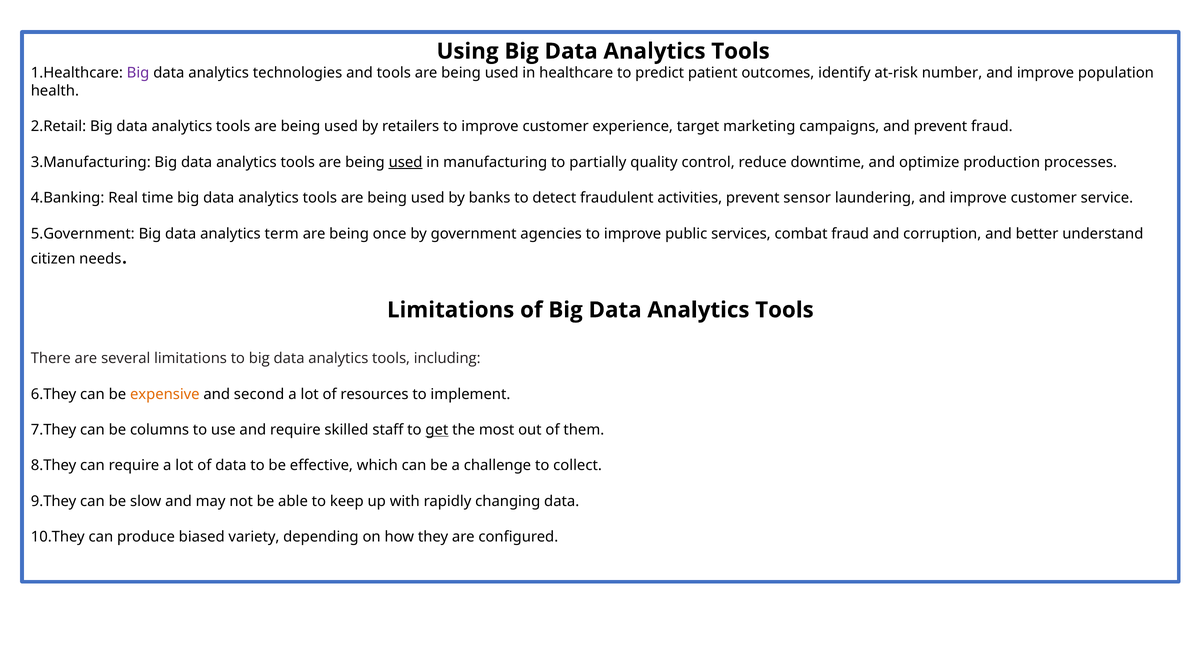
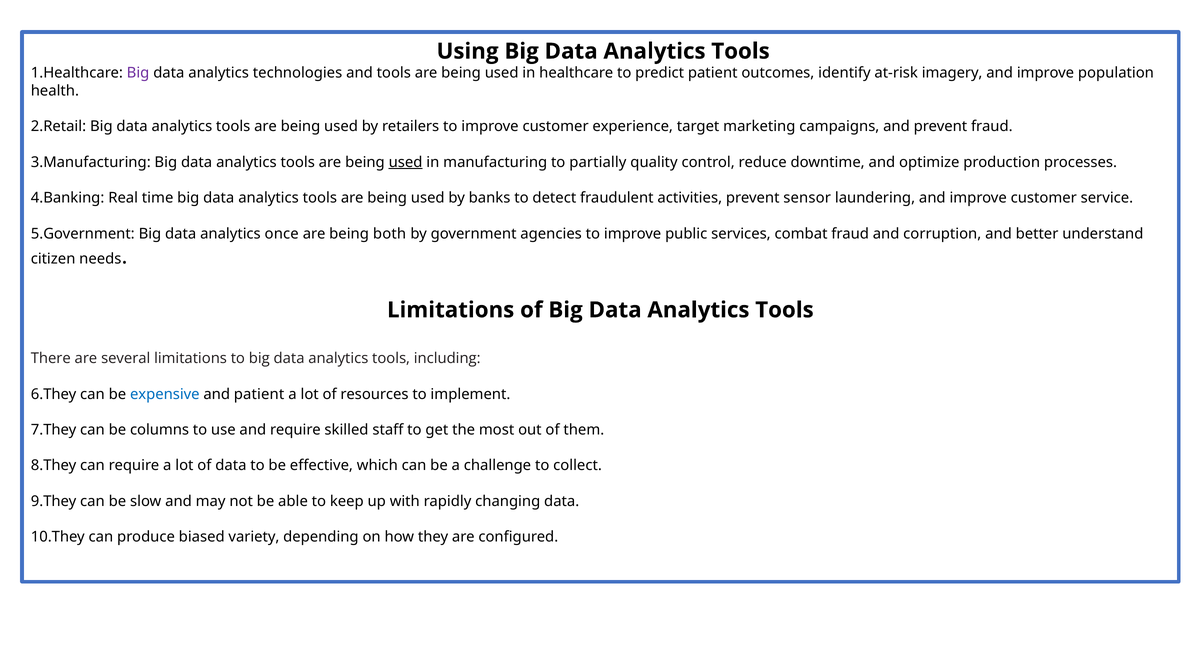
number: number -> imagery
term: term -> once
once: once -> both
expensive colour: orange -> blue
and second: second -> patient
get underline: present -> none
